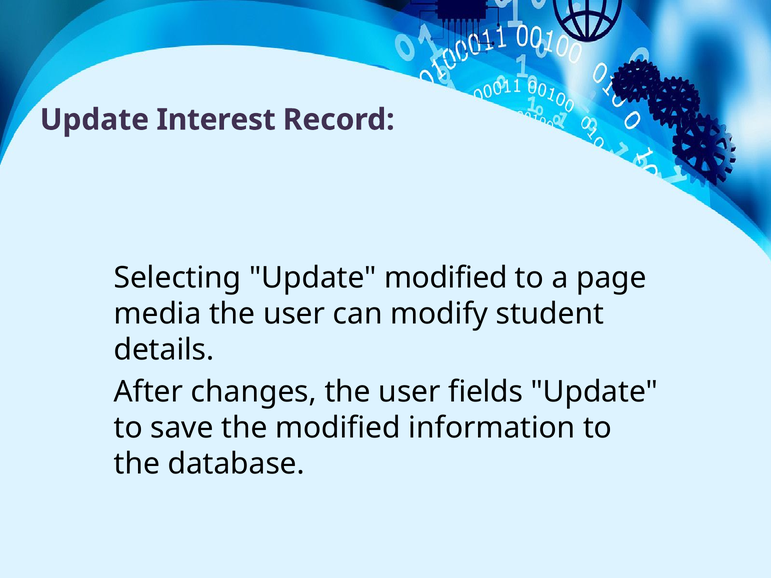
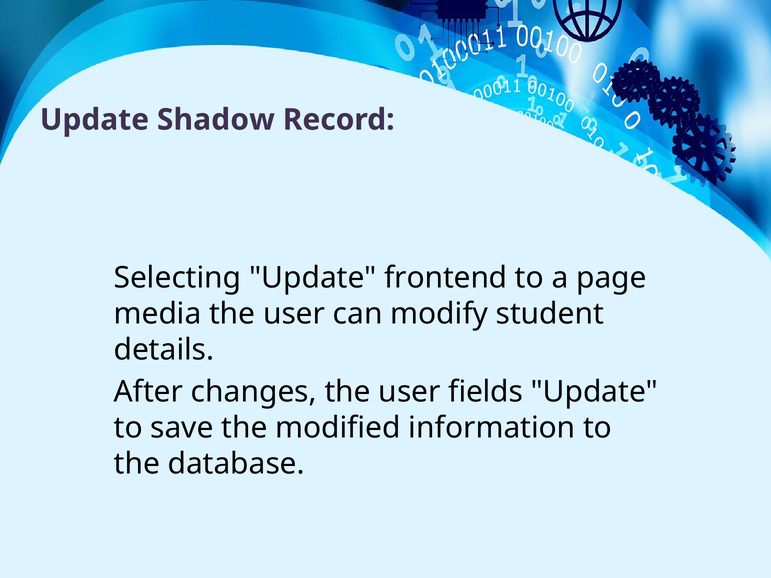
Interest: Interest -> Shadow
Update modified: modified -> frontend
